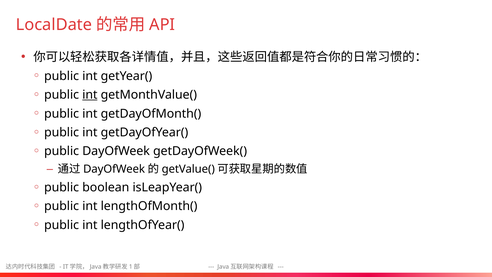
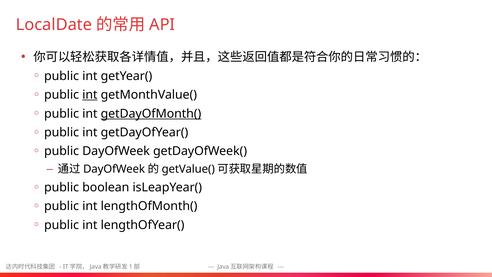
getDayOfMonth( underline: none -> present
